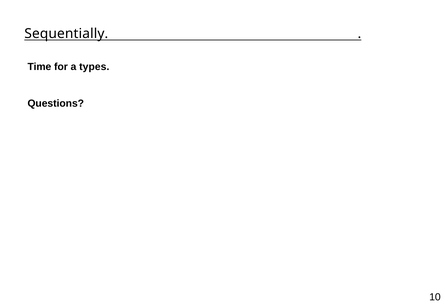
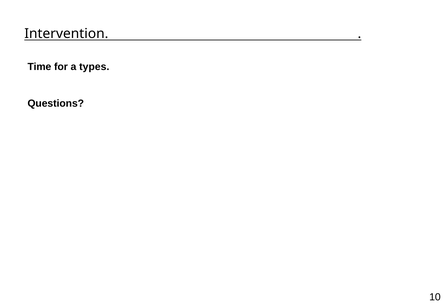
Sequentially: Sequentially -> Intervention
